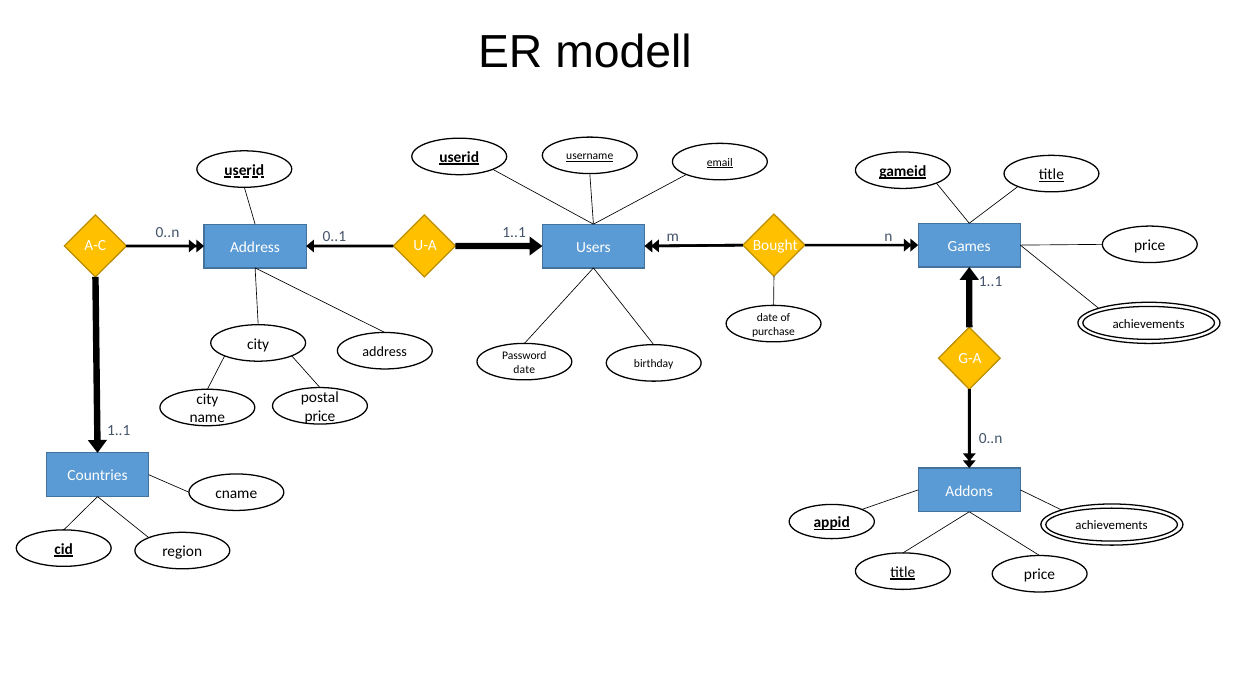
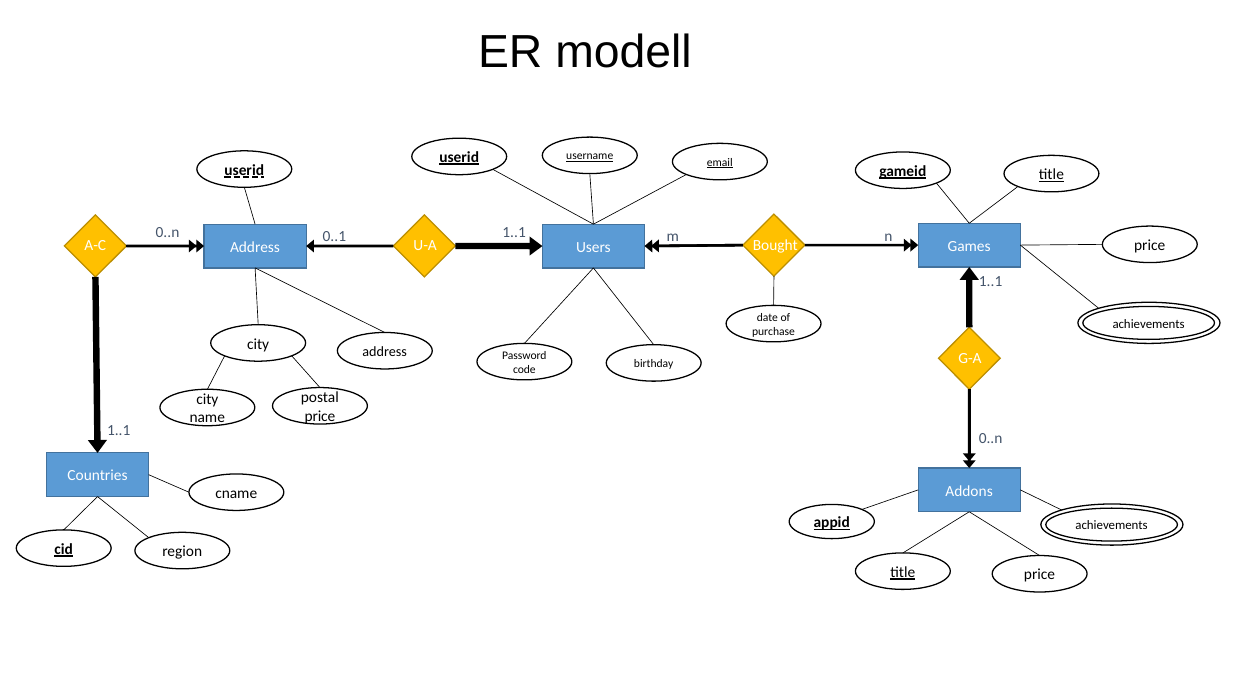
date at (524, 369): date -> code
